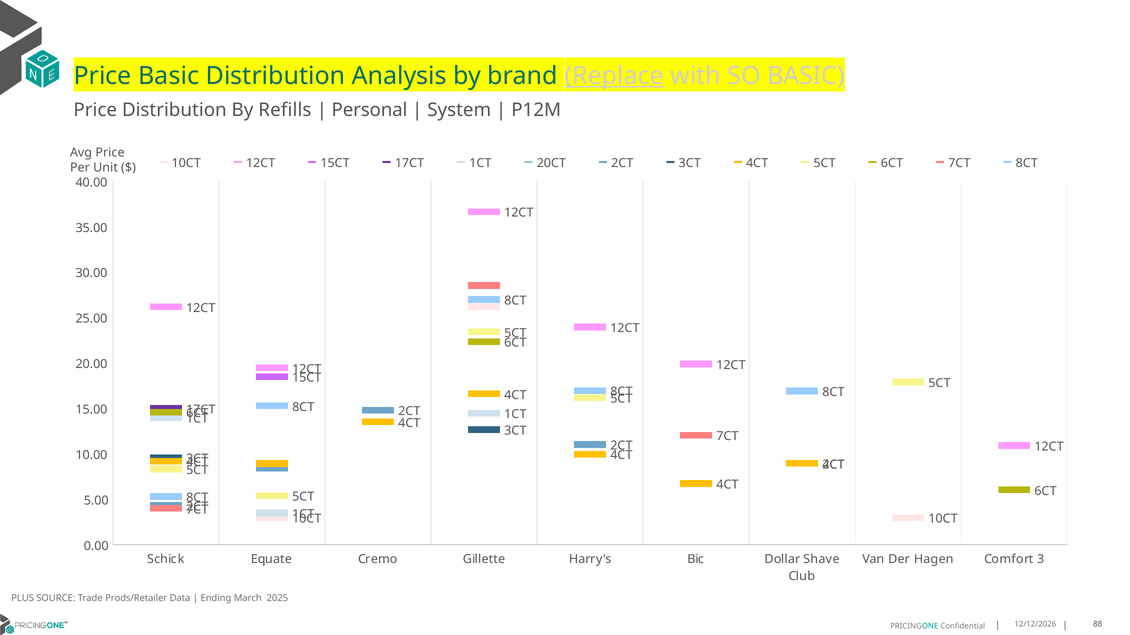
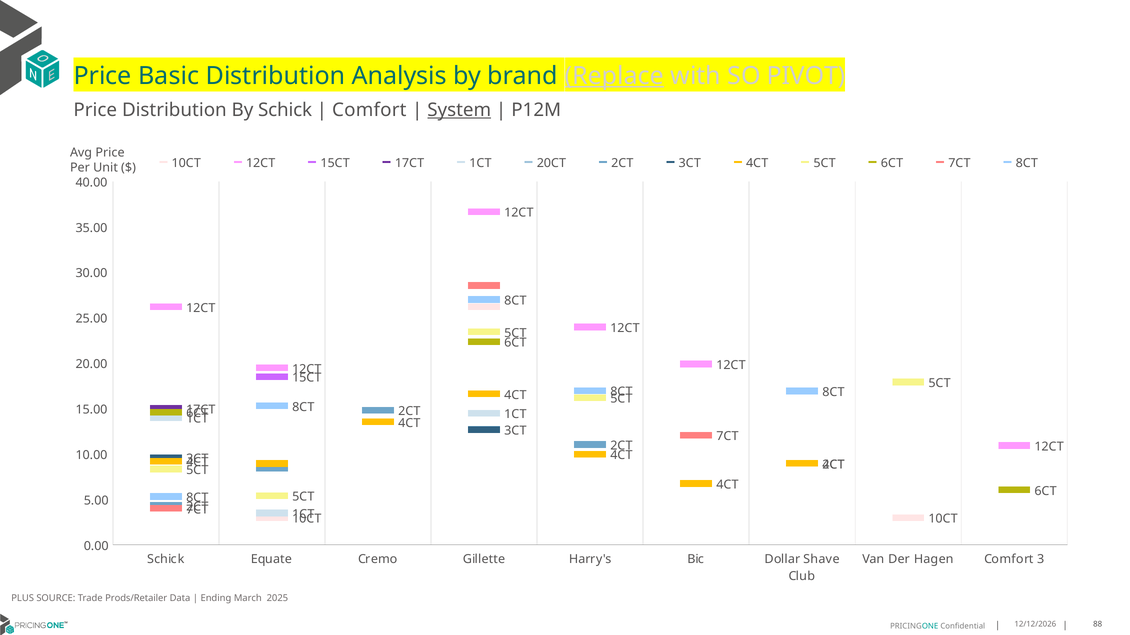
SO BASIC: BASIC -> PIVOT
By Refills: Refills -> Schick
Personal at (370, 110): Personal -> Comfort
System underline: none -> present
